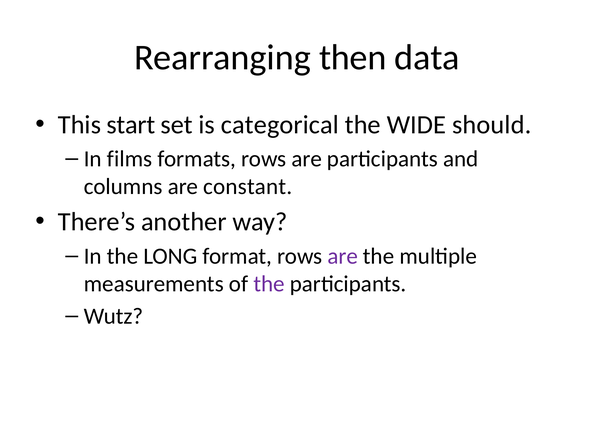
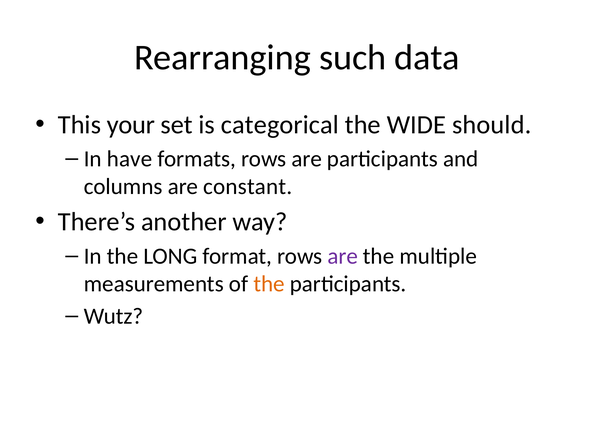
then: then -> such
start: start -> your
films: films -> have
the at (269, 284) colour: purple -> orange
